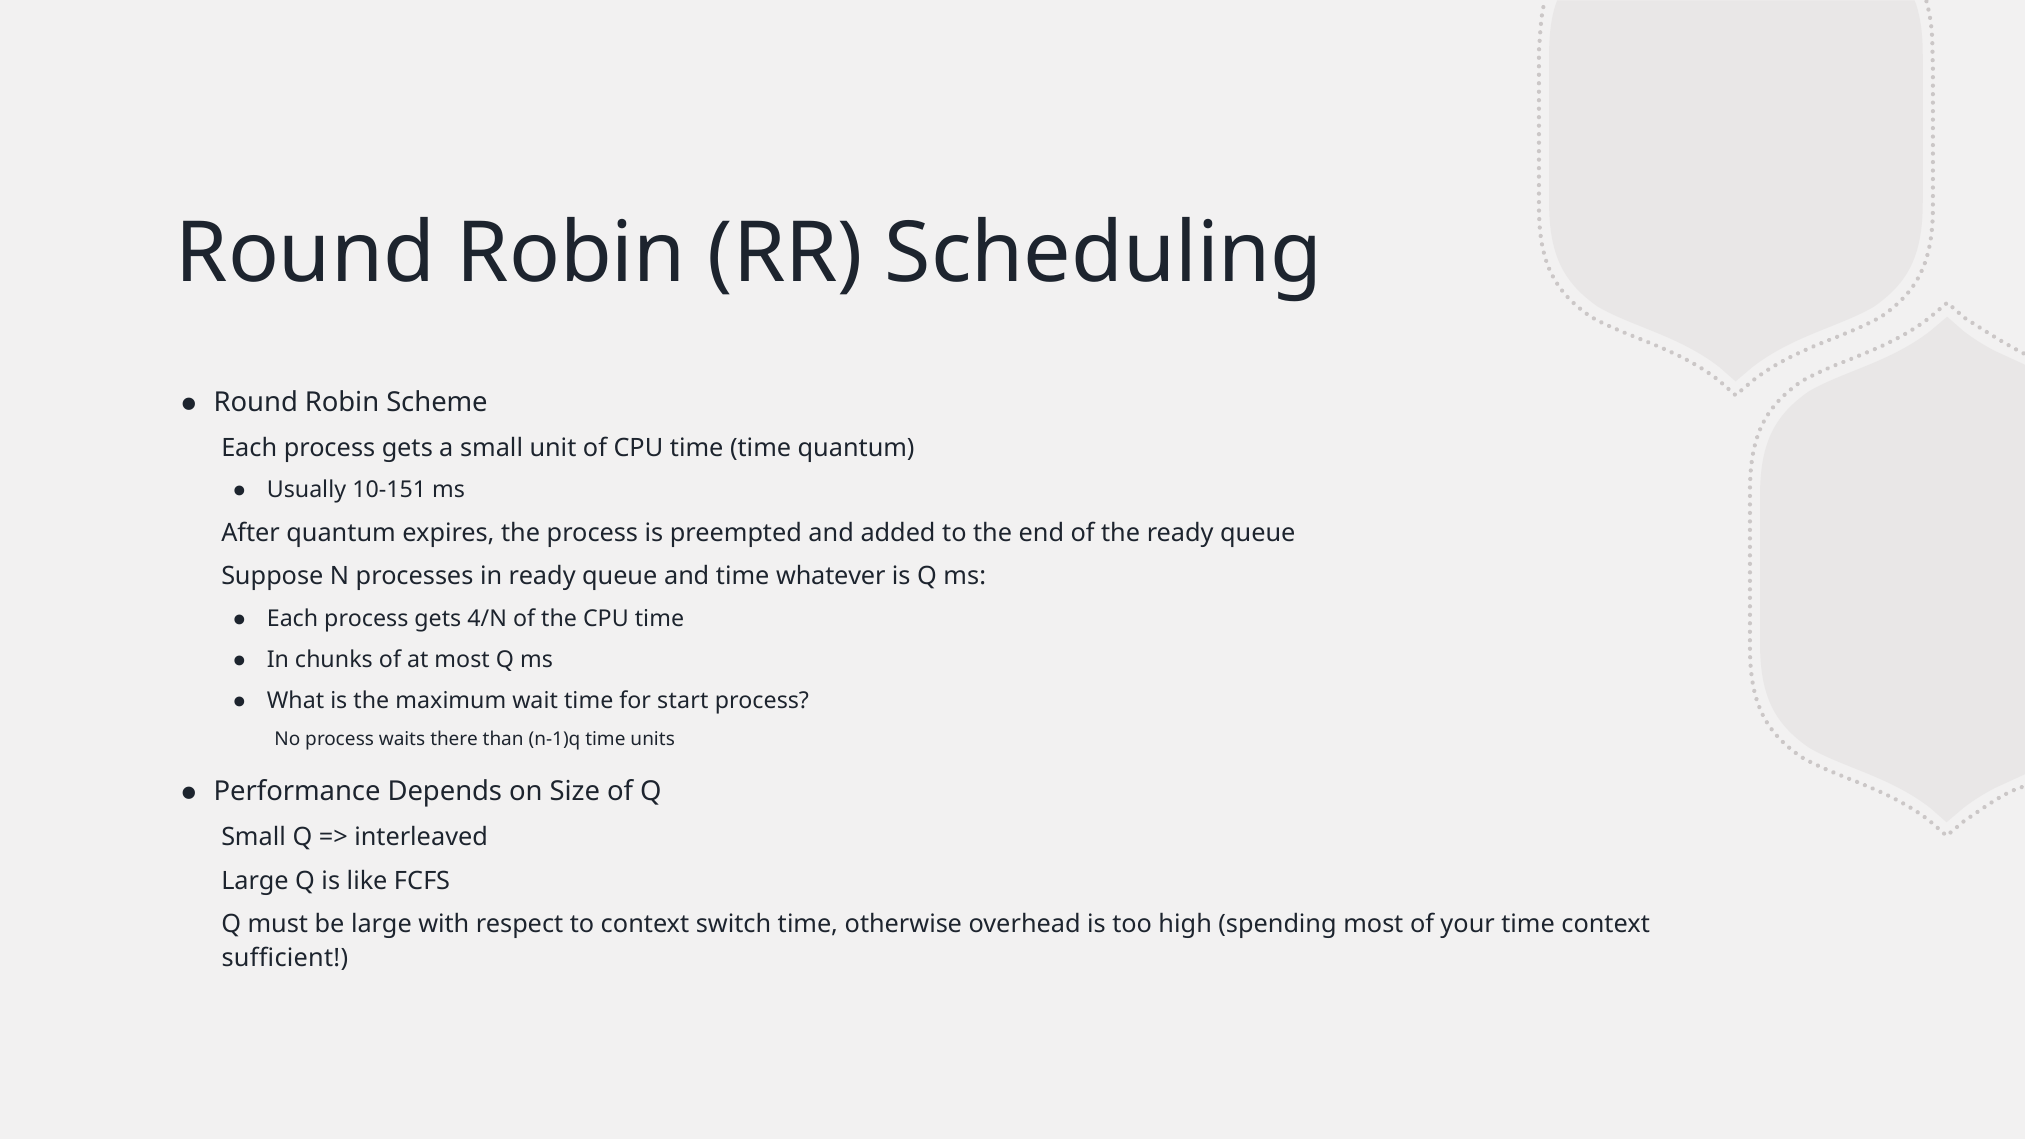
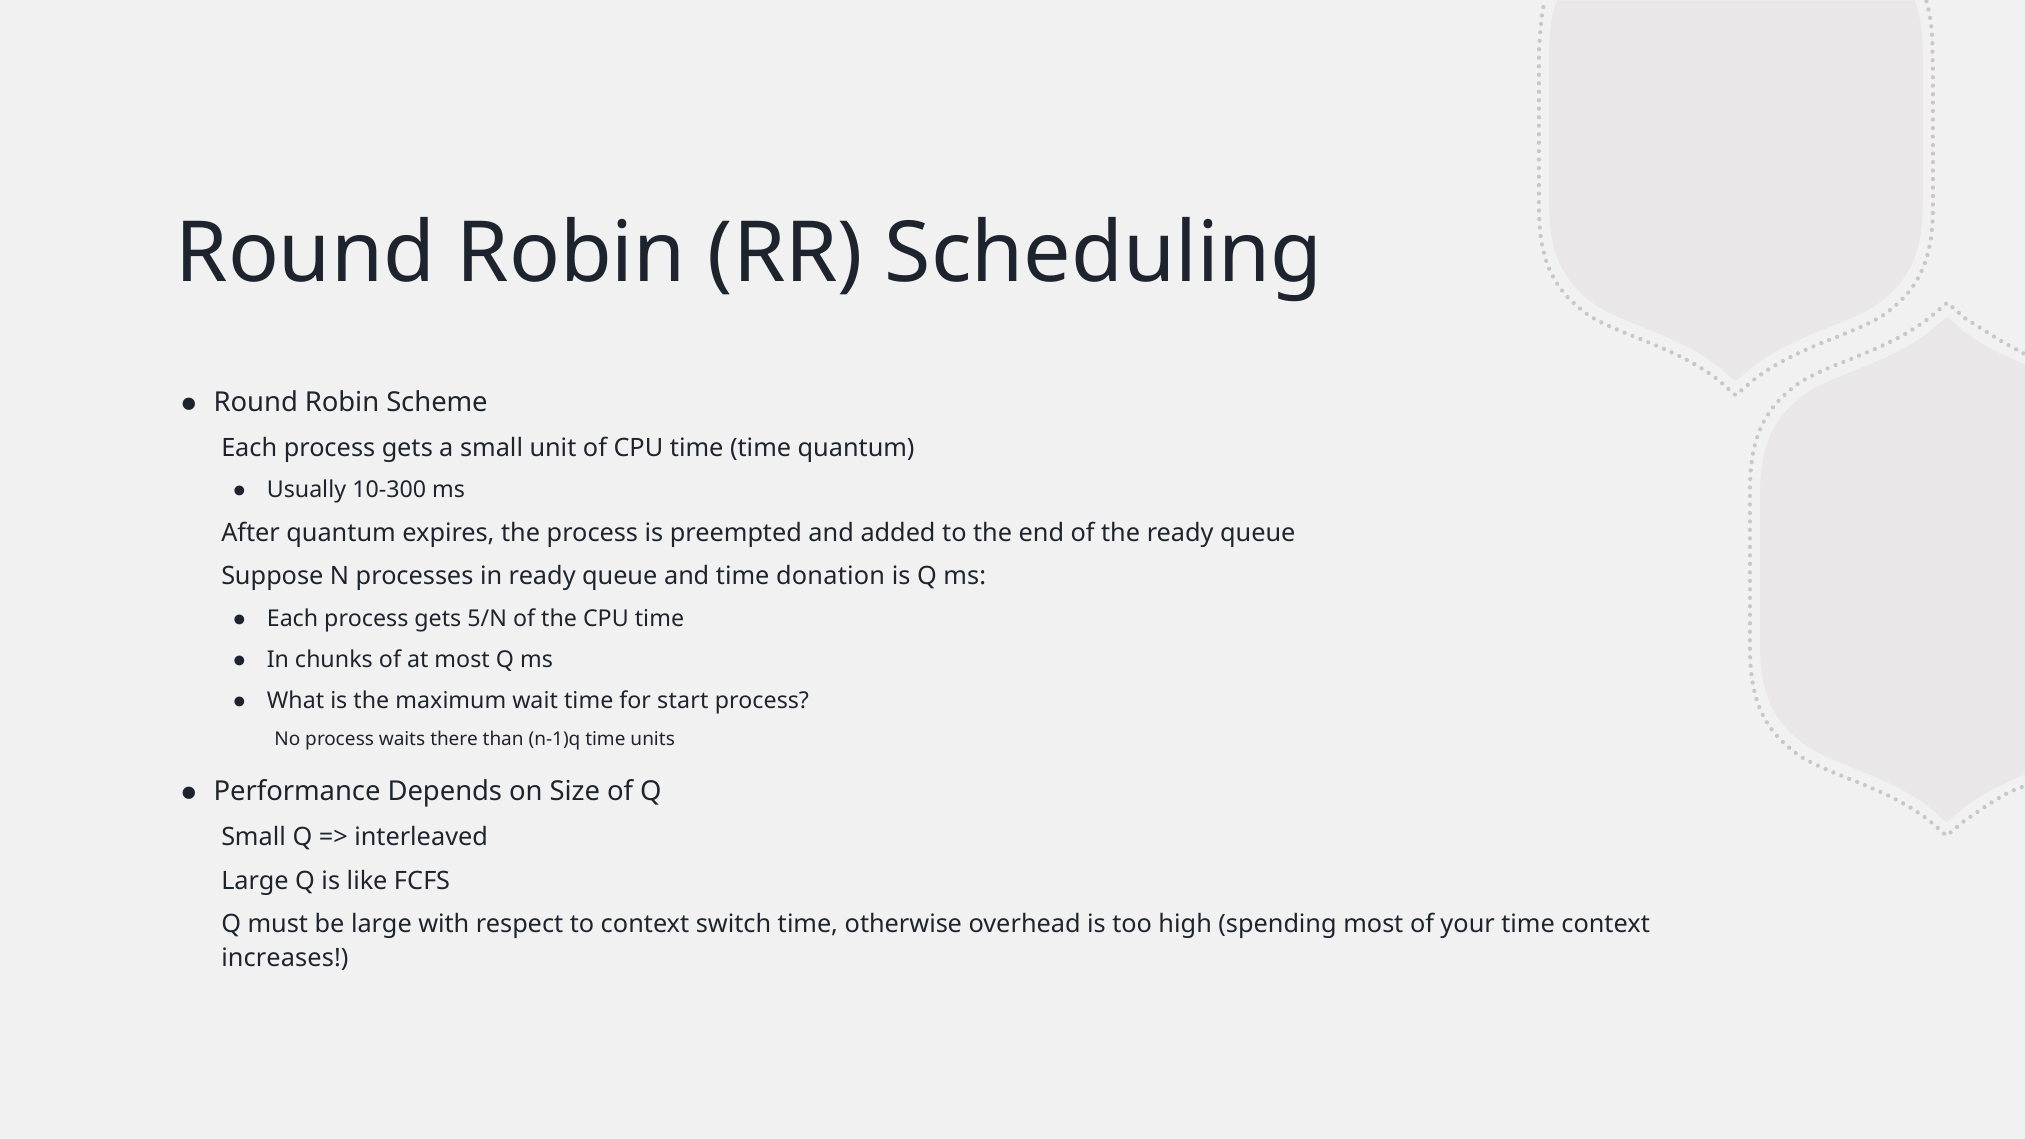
10-151: 10-151 -> 10-300
whatever: whatever -> donation
4/N: 4/N -> 5/N
sufficient: sufficient -> increases
